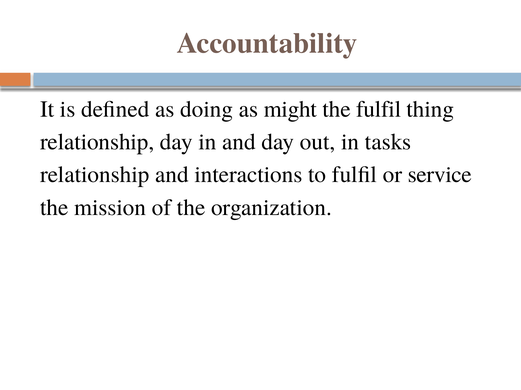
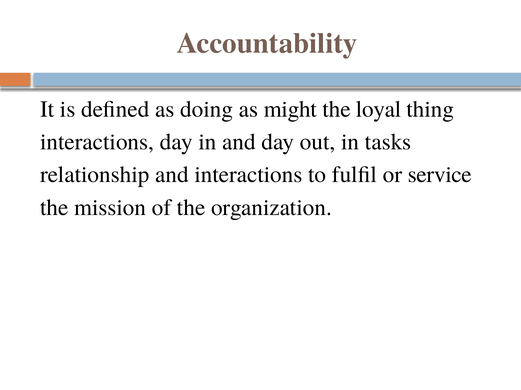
the fulfil: fulfil -> loyal
relationship at (97, 142): relationship -> interactions
